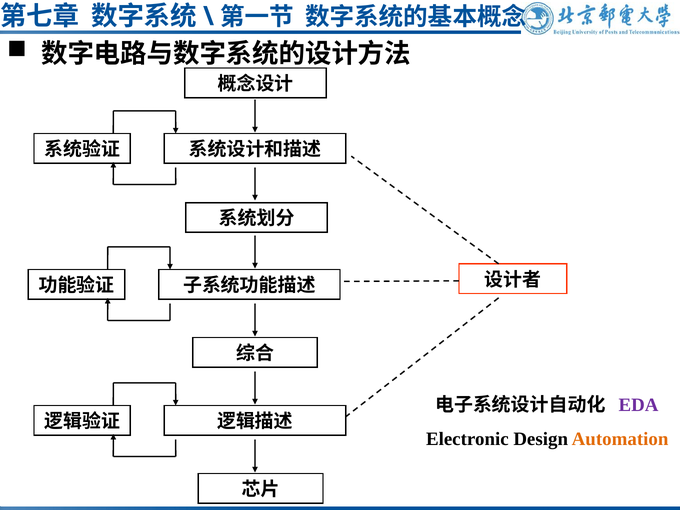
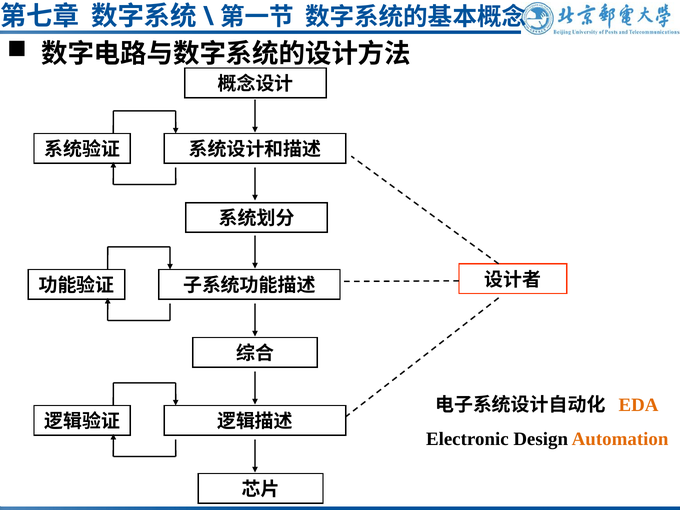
EDA colour: purple -> orange
